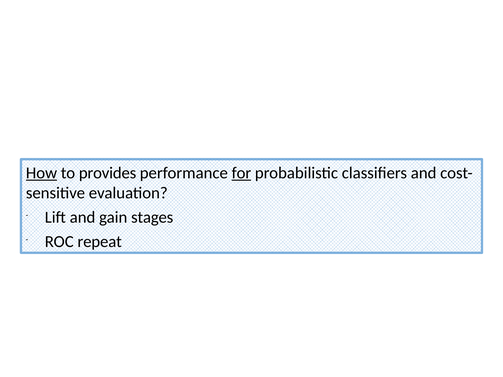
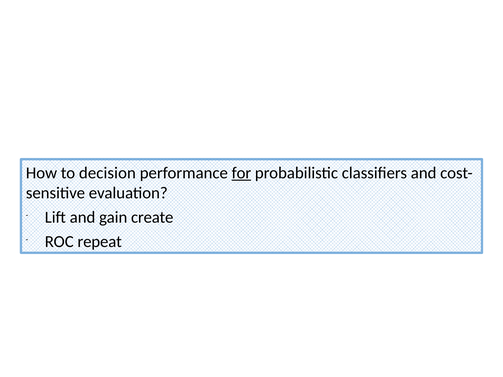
How underline: present -> none
provides: provides -> decision
stages: stages -> create
